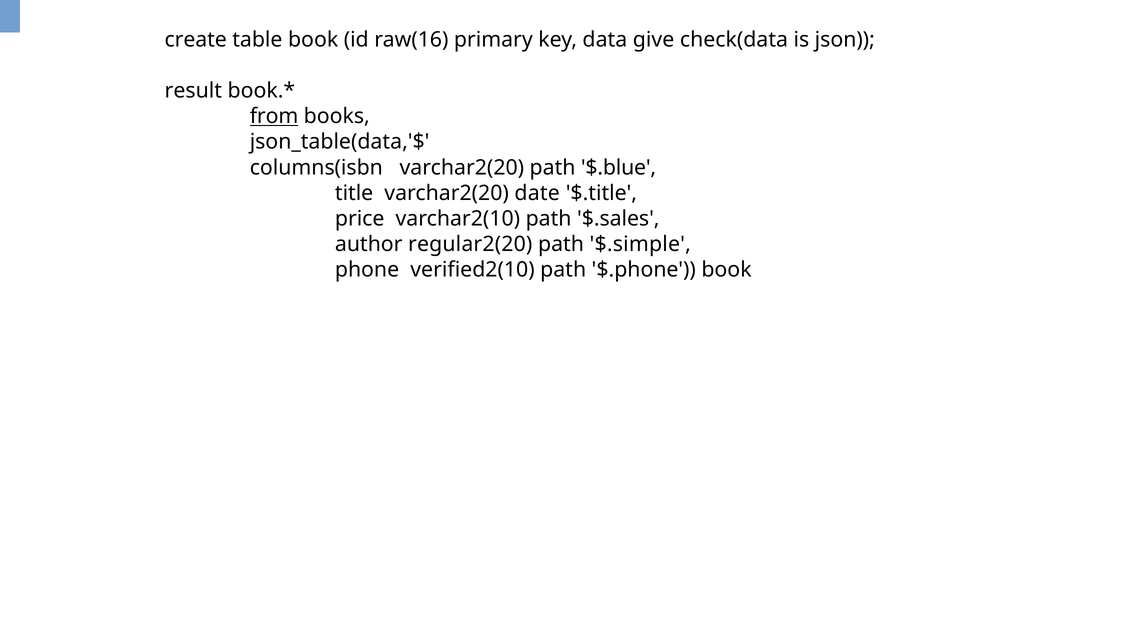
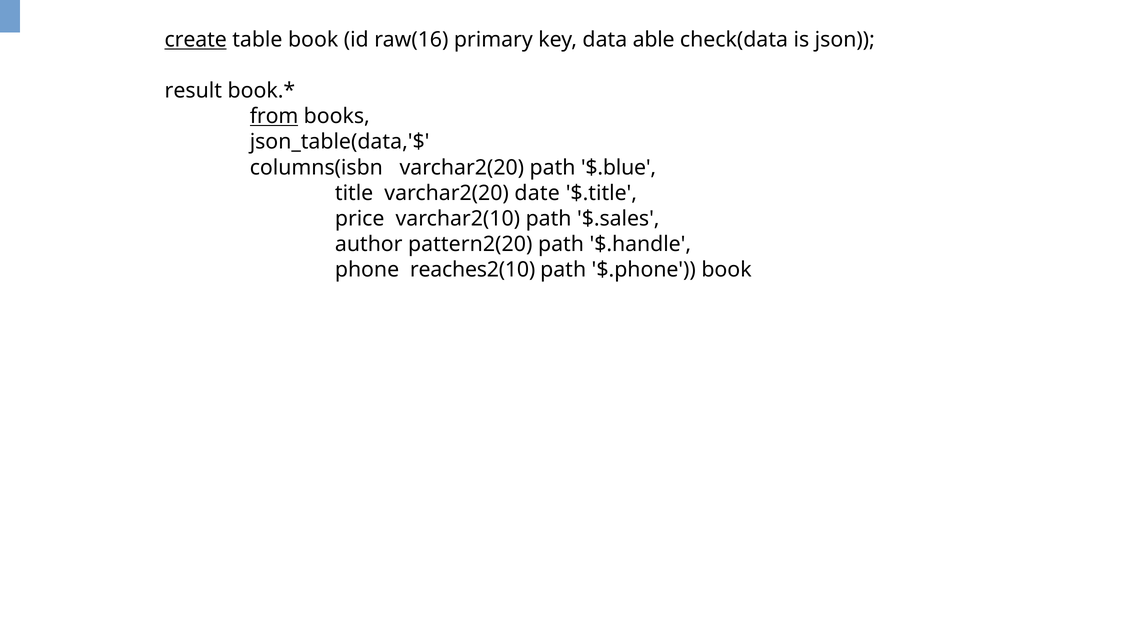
create underline: none -> present
give: give -> able
regular2(20: regular2(20 -> pattern2(20
$.simple: $.simple -> $.handle
verified2(10: verified2(10 -> reaches2(10
